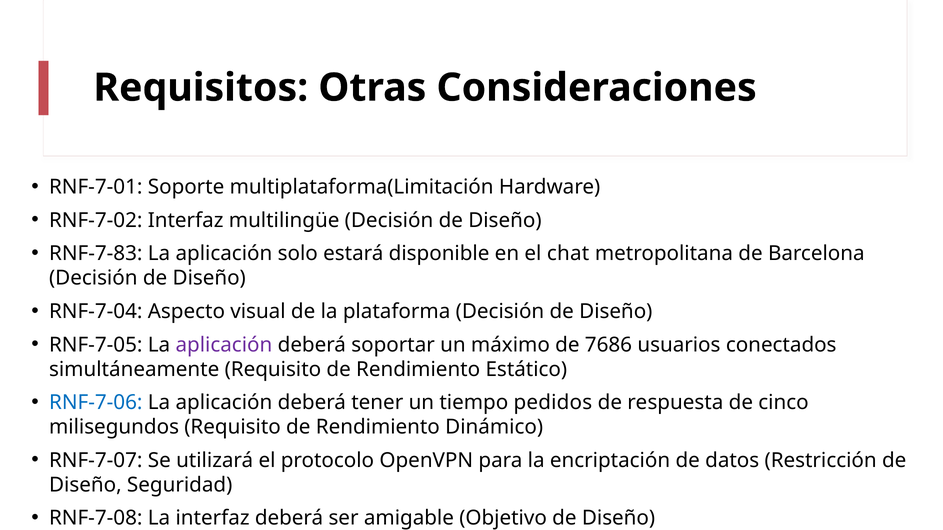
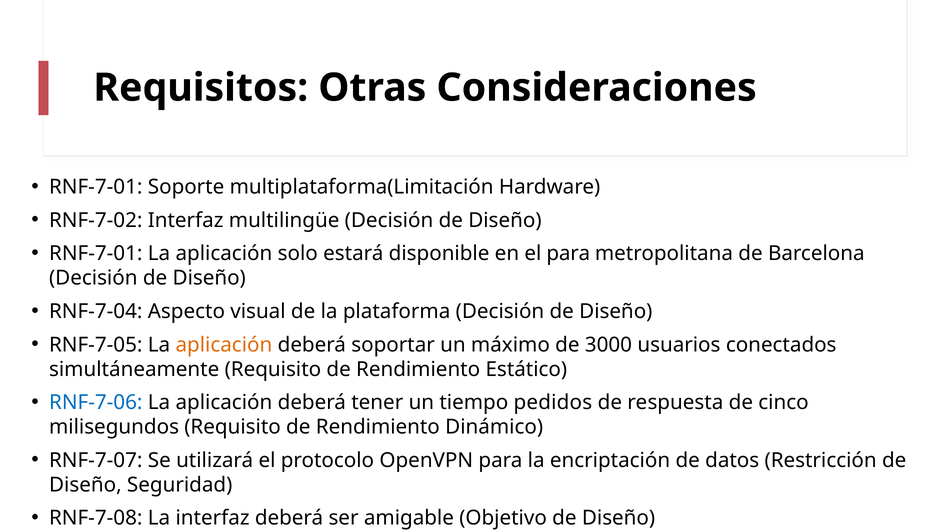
RNF-7-83 at (96, 254): RNF-7-83 -> RNF-7-01
el chat: chat -> para
aplicación at (224, 345) colour: purple -> orange
7686: 7686 -> 3000
